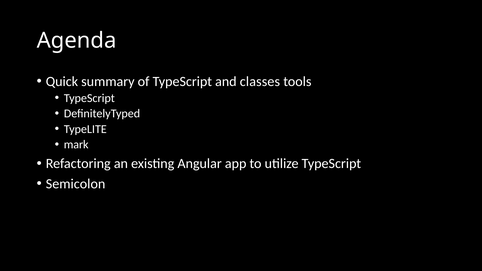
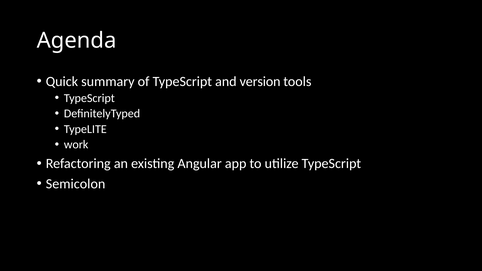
classes: classes -> version
mark: mark -> work
